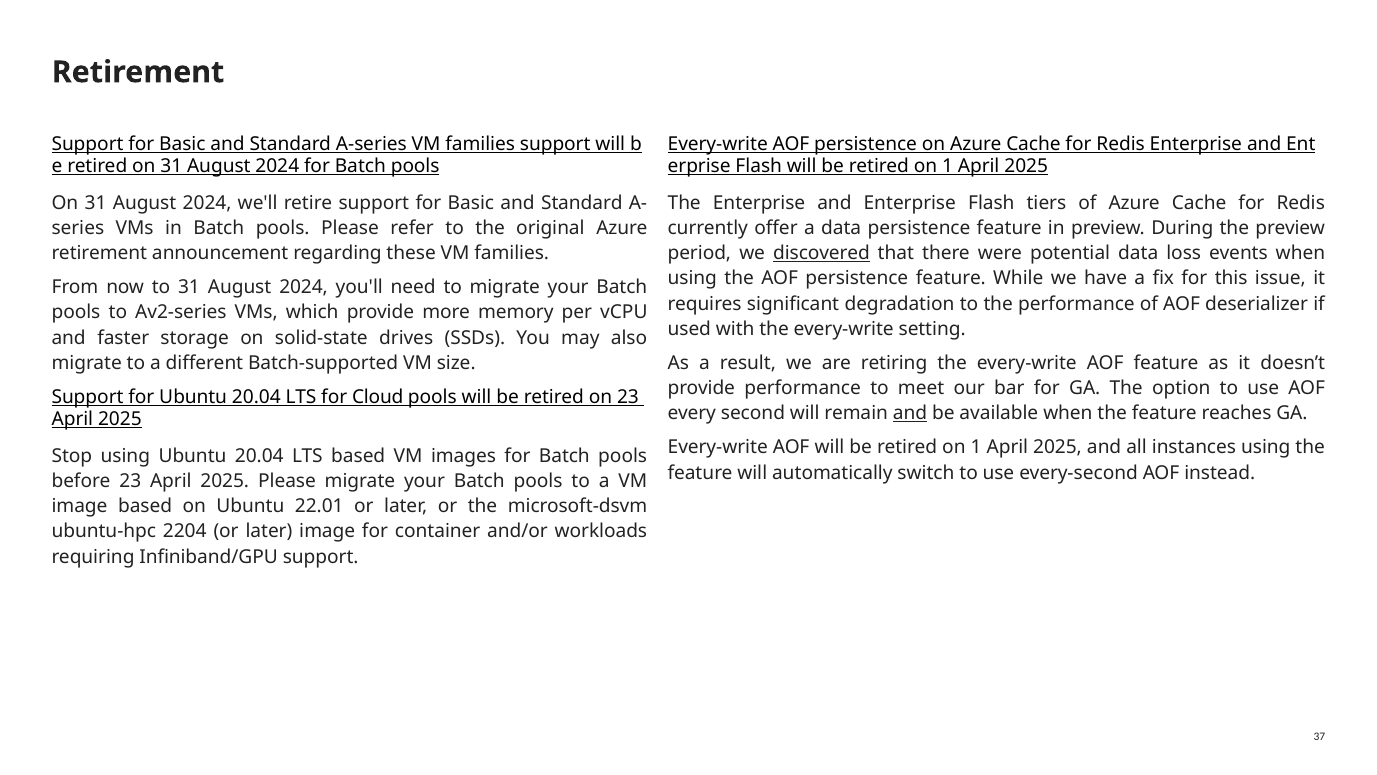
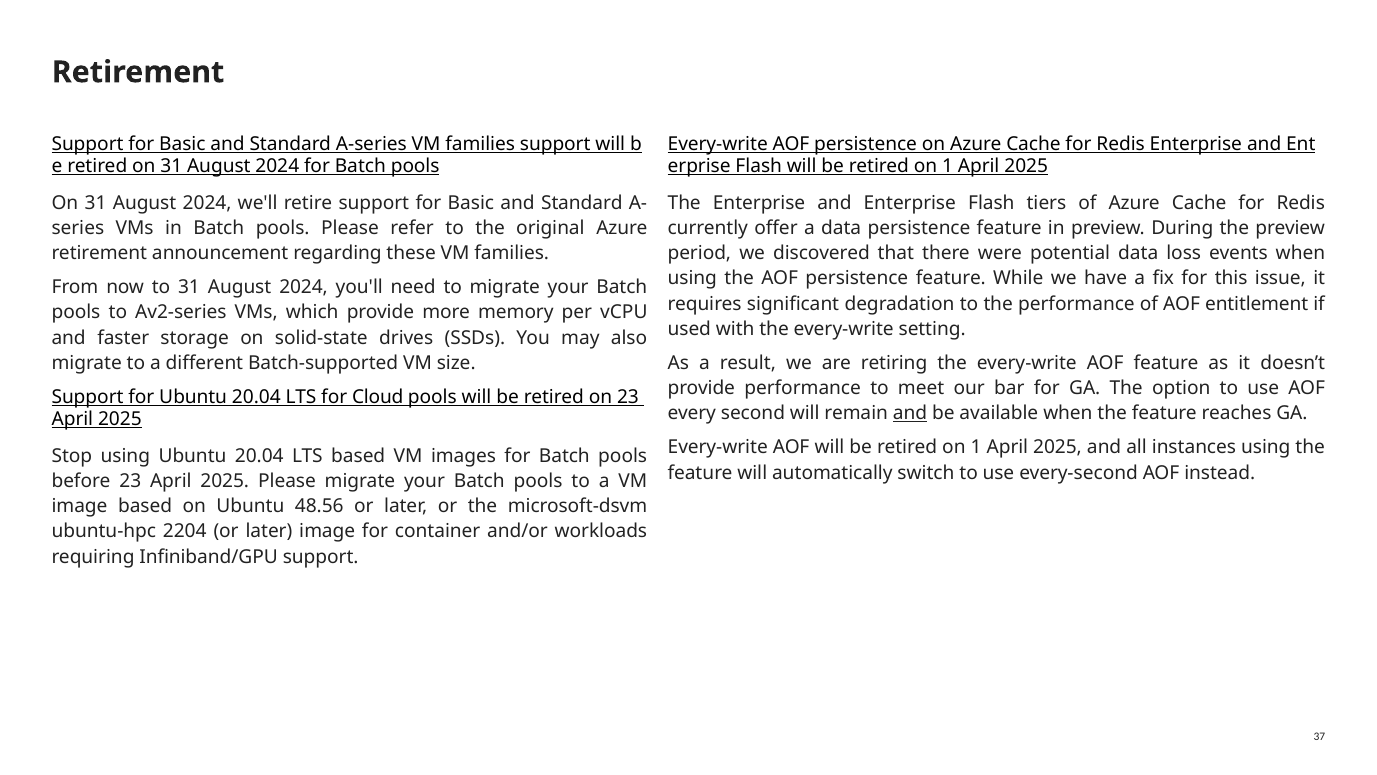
discovered underline: present -> none
deserializer: deserializer -> entitlement
22.01: 22.01 -> 48.56
